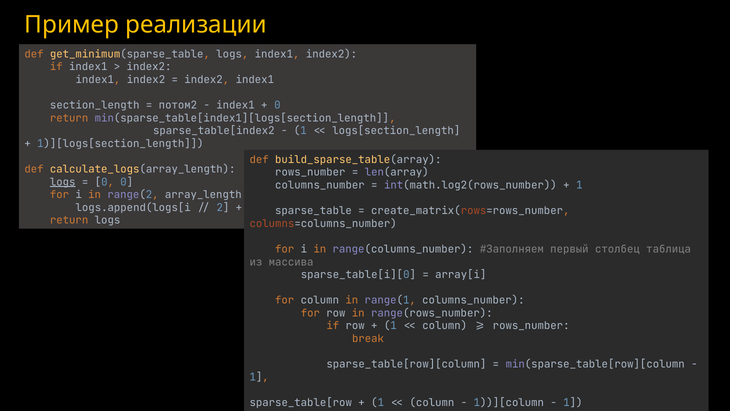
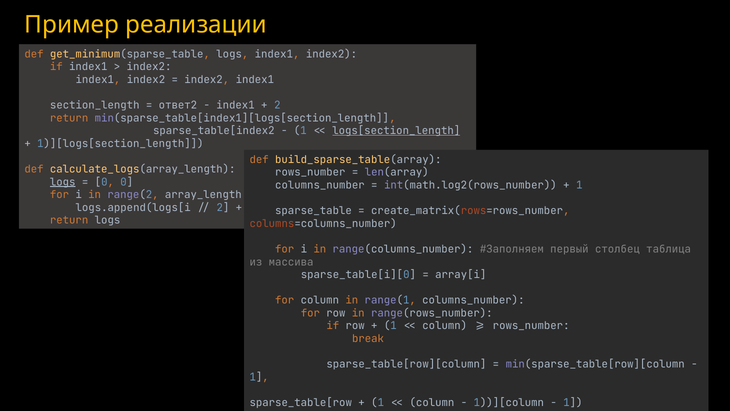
потом2: потом2 -> ответ2
0 at (277, 105): 0 -> 2
logs[section_length underline: none -> present
